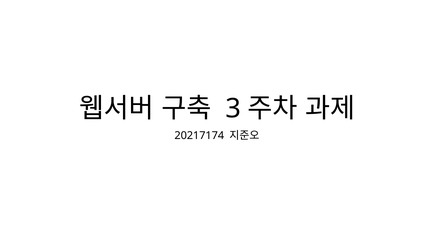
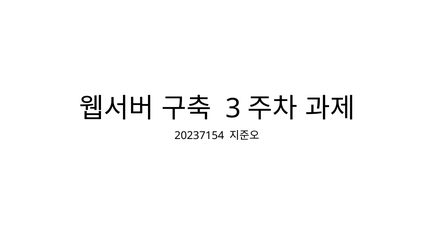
20217174: 20217174 -> 20237154
